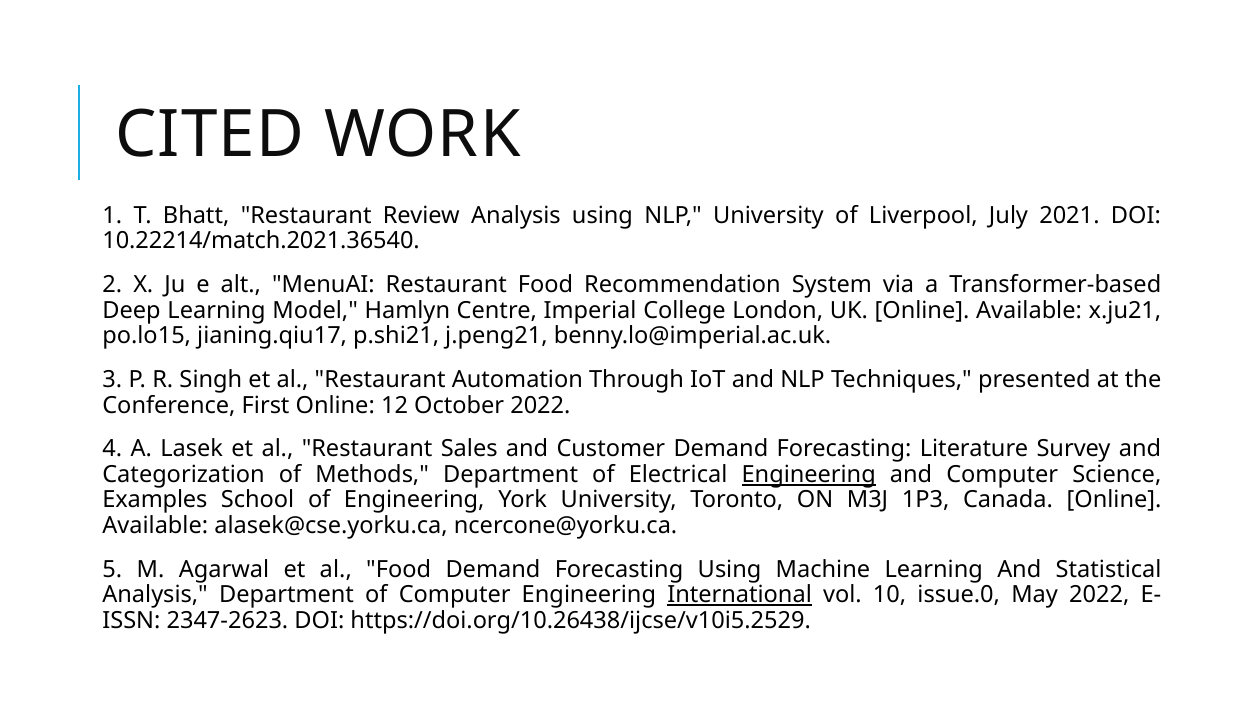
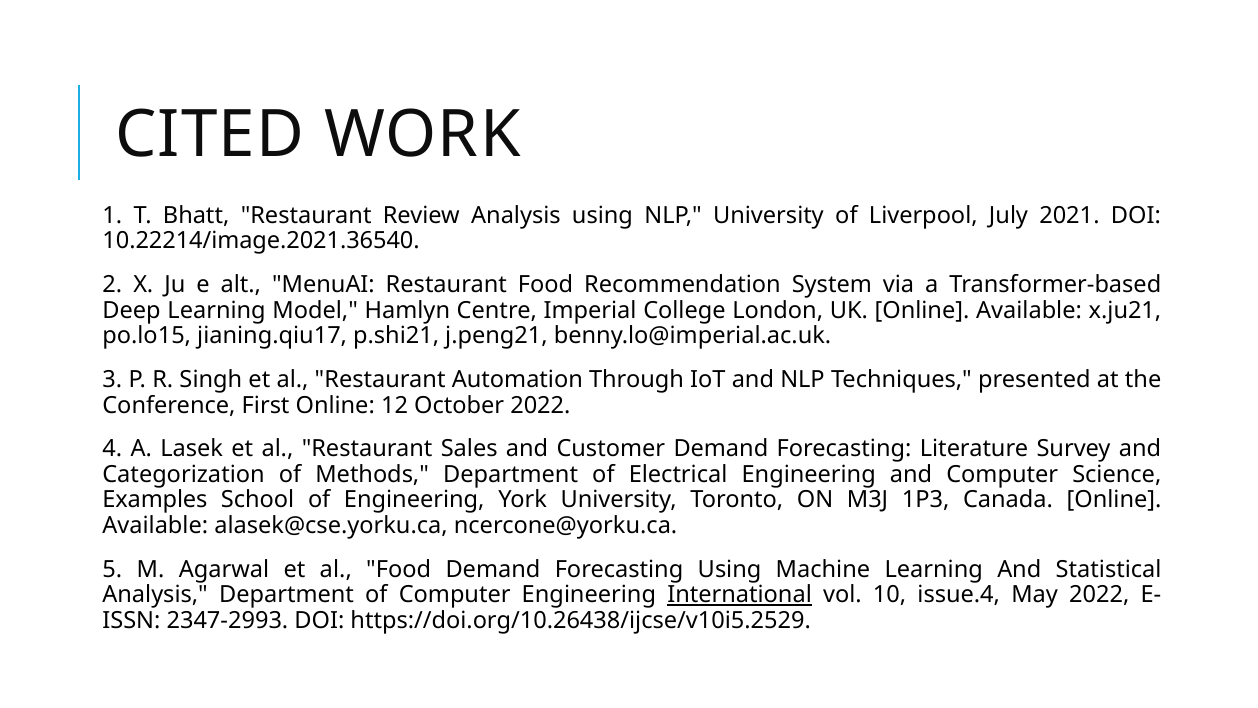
10.22214/match.2021.36540: 10.22214/match.2021.36540 -> 10.22214/image.2021.36540
Engineering at (809, 474) underline: present -> none
issue.0: issue.0 -> issue.4
2347-2623: 2347-2623 -> 2347-2993
